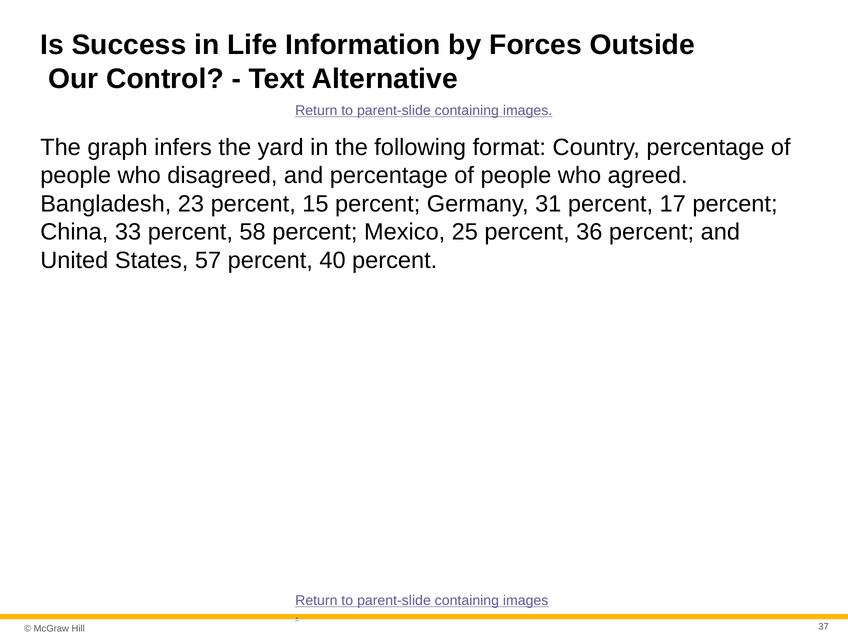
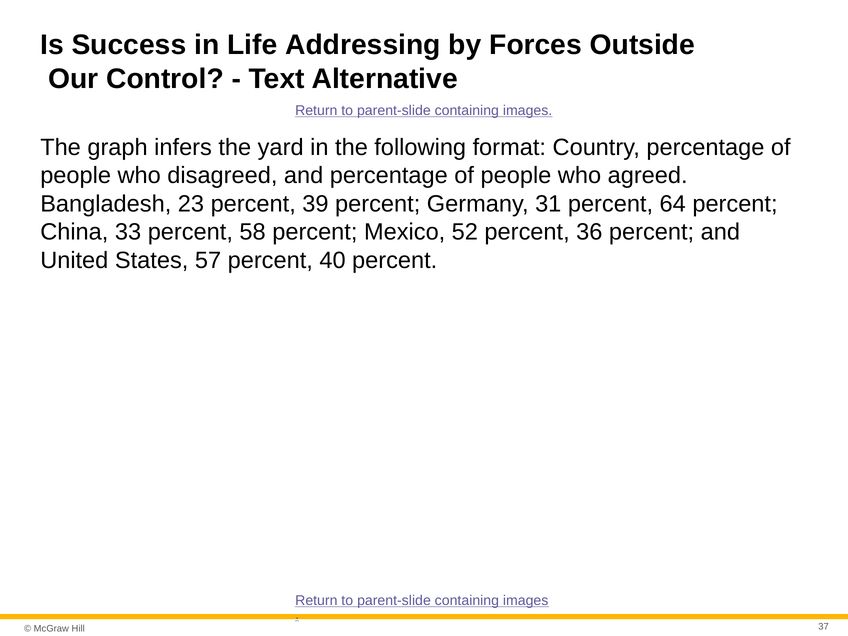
Information: Information -> Addressing
15: 15 -> 39
17: 17 -> 64
25: 25 -> 52
